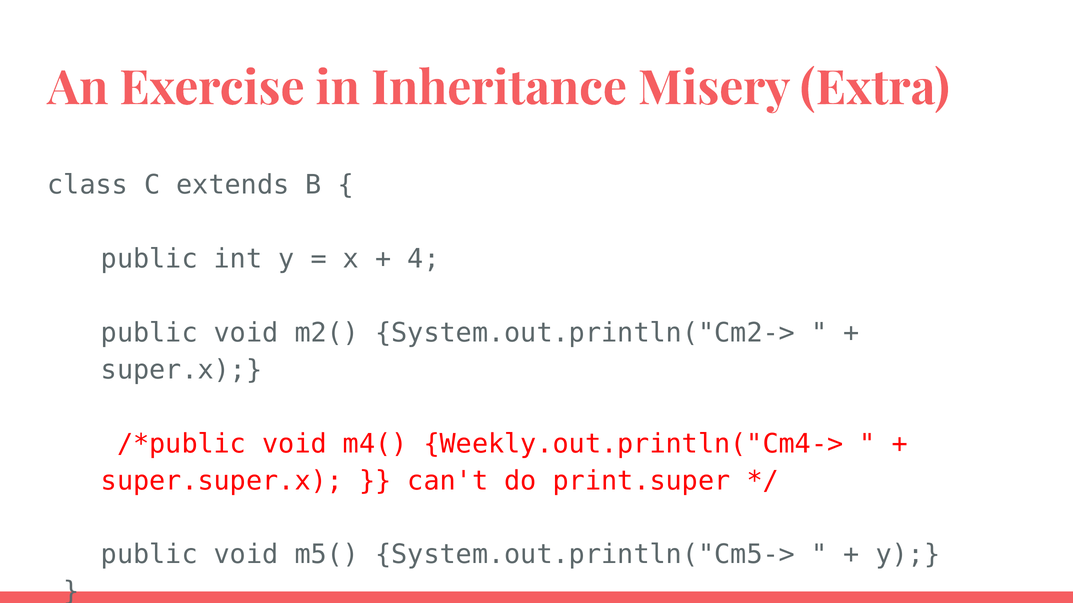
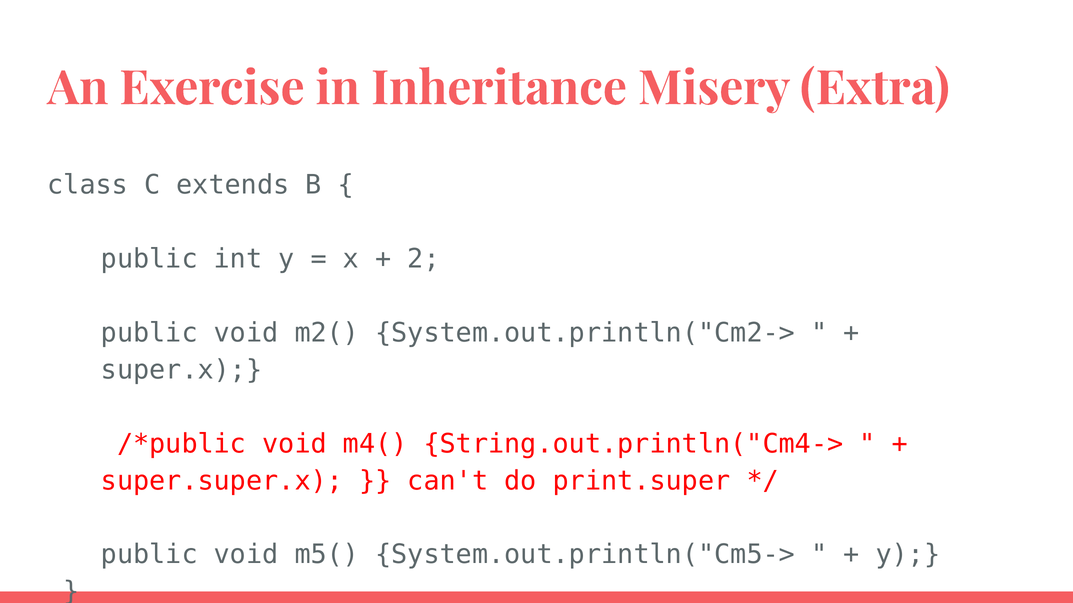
4: 4 -> 2
Weekly.out.println("Cm4->: Weekly.out.println("Cm4-> -> String.out.println("Cm4->
